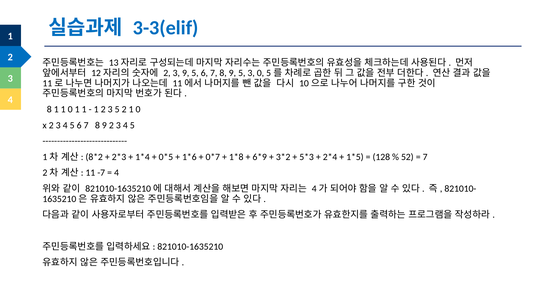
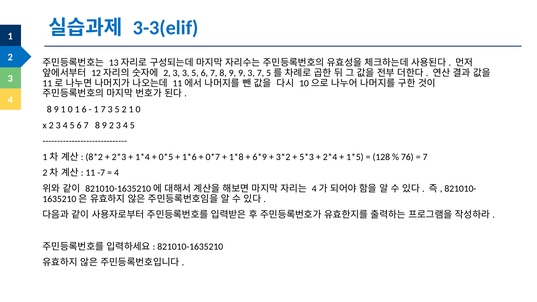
3 9: 9 -> 3
8 9 5: 5 -> 9
3 0: 0 -> 7
1 at (56, 109): 1 -> 9
0 1 1: 1 -> 6
1 2: 2 -> 7
52: 52 -> 76
